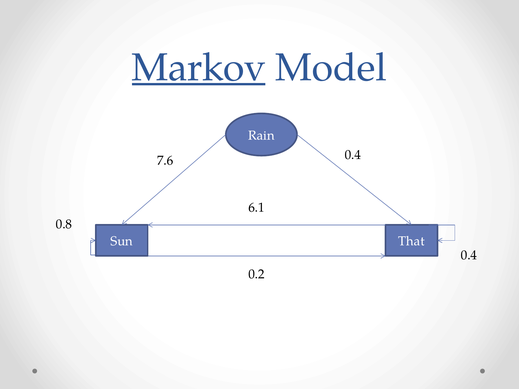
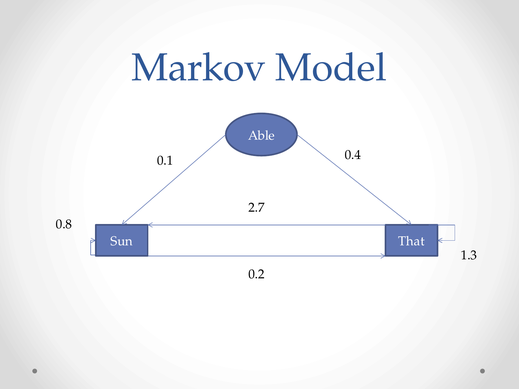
Markov underline: present -> none
Rain: Rain -> Able
7.6: 7.6 -> 0.1
6.1: 6.1 -> 2.7
0.4 at (469, 255): 0.4 -> 1.3
